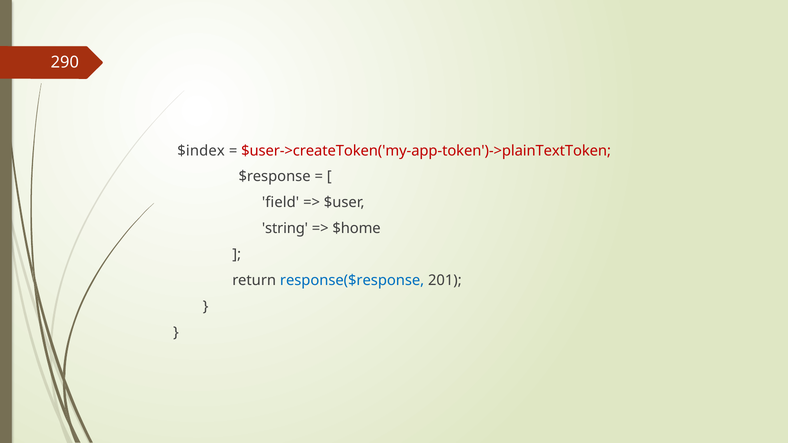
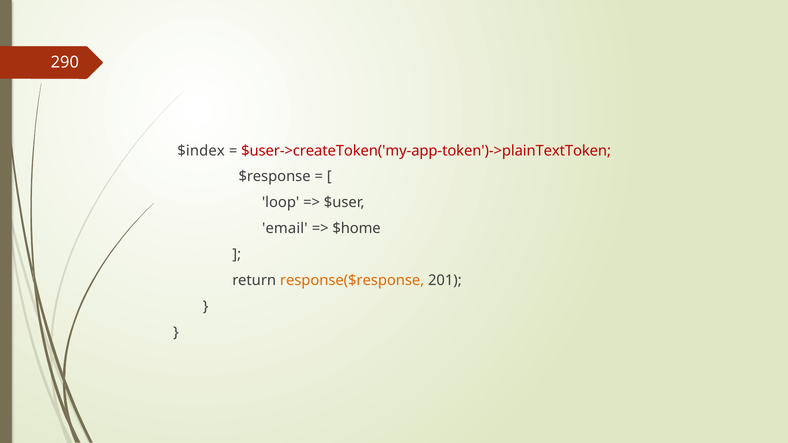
field: field -> loop
string: string -> email
response($response colour: blue -> orange
